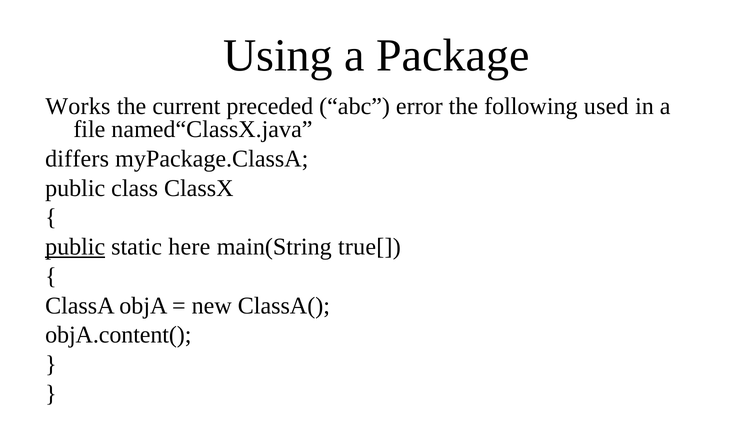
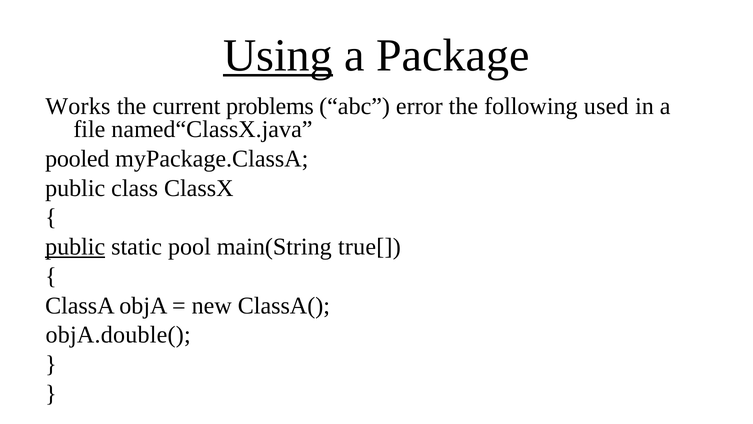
Using underline: none -> present
preceded: preceded -> problems
differs: differs -> pooled
here: here -> pool
objA.content(: objA.content( -> objA.double(
